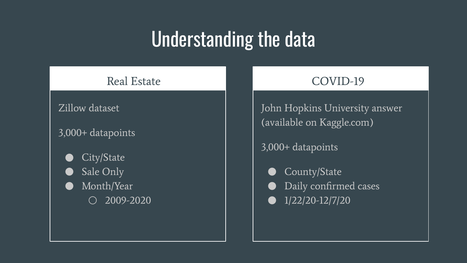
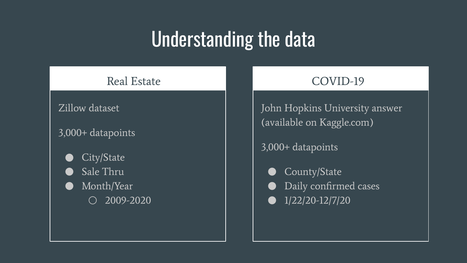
Only: Only -> Thru
